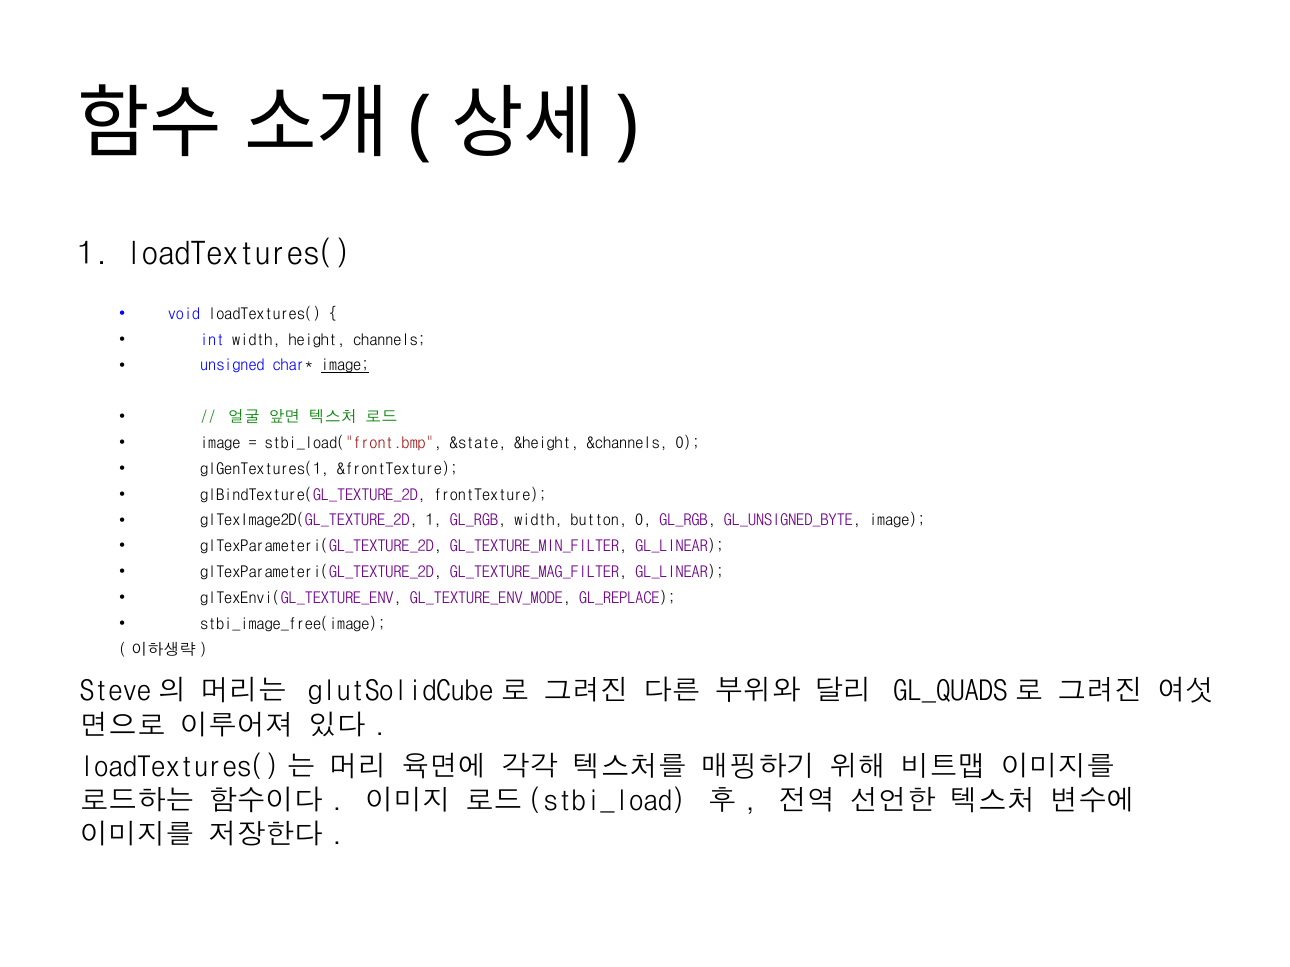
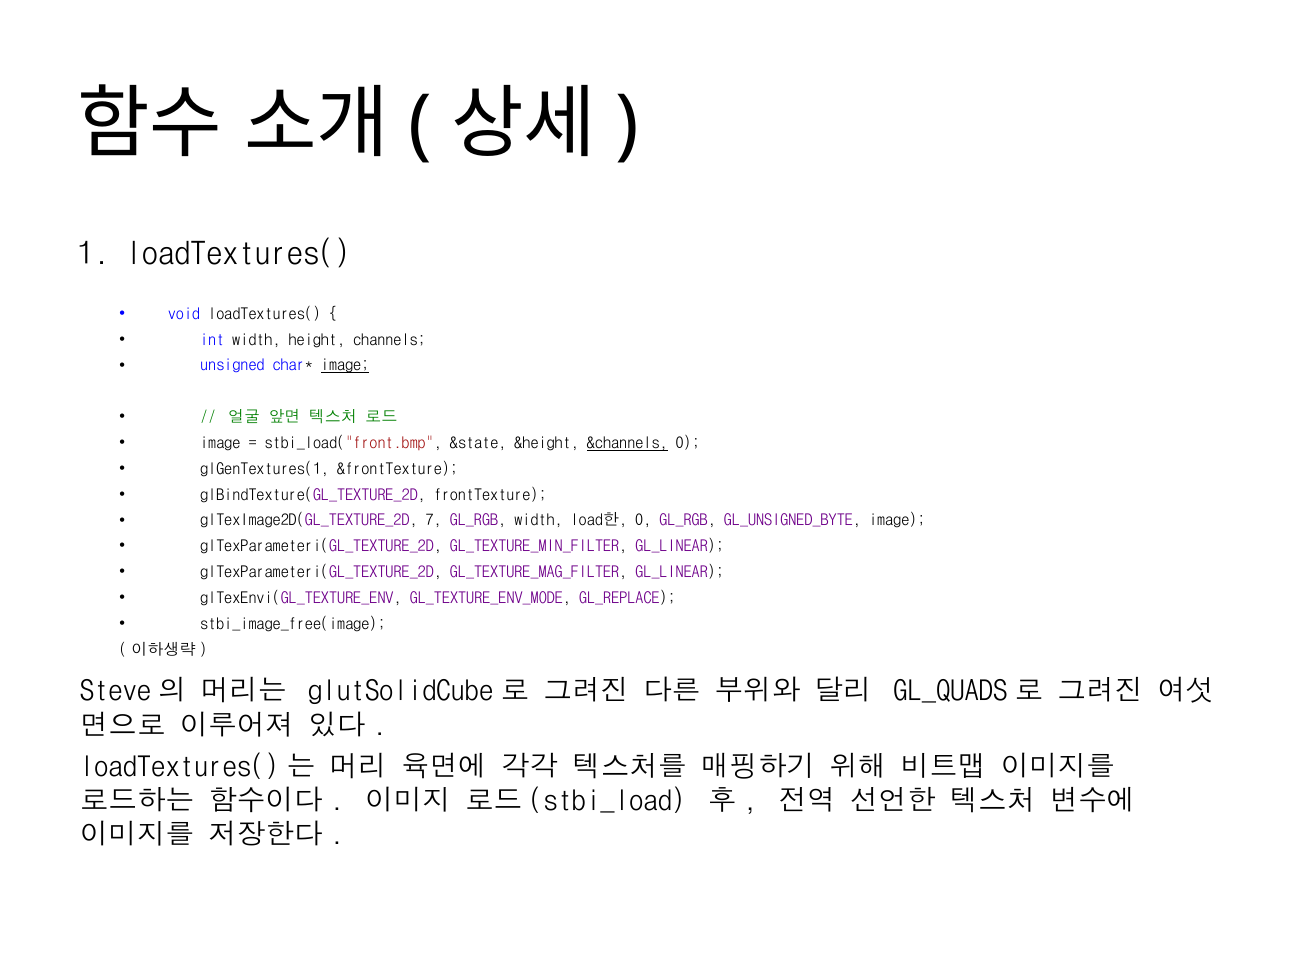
&channels underline: none -> present
glTexImage2D(GL_TEXTURE_2D 1: 1 -> 7
button: button -> load한
